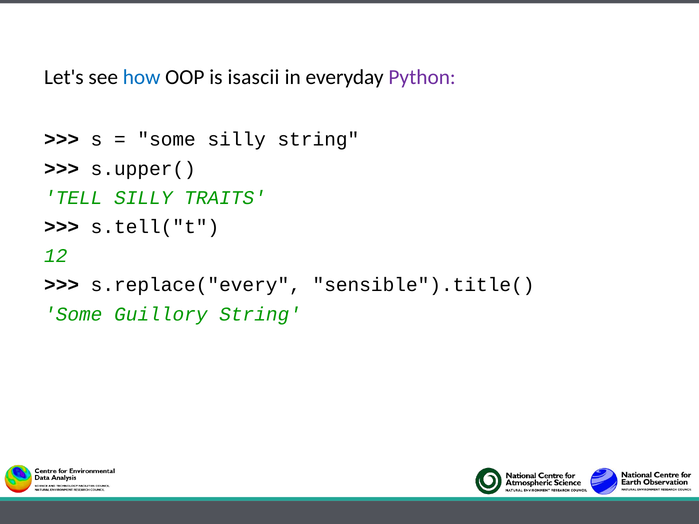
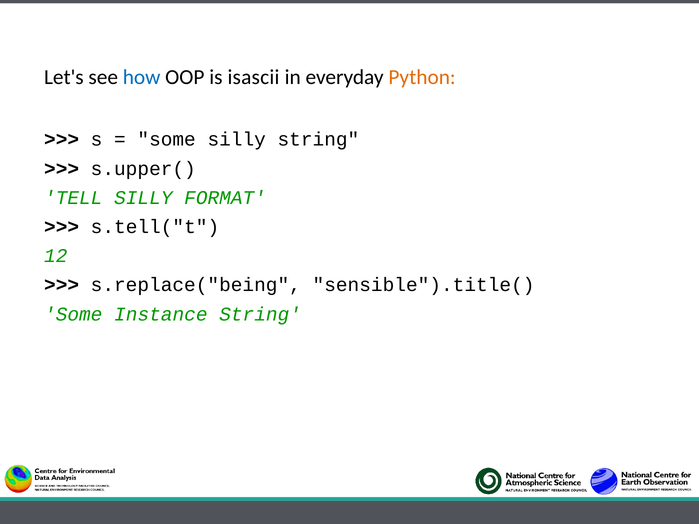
Python colour: purple -> orange
TRAITS: TRAITS -> FORMAT
s.replace("every: s.replace("every -> s.replace("being
Guillory: Guillory -> Instance
